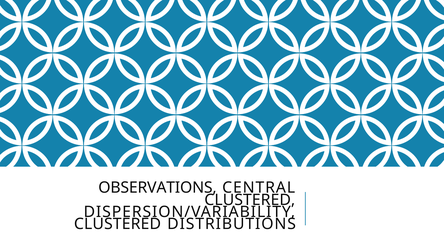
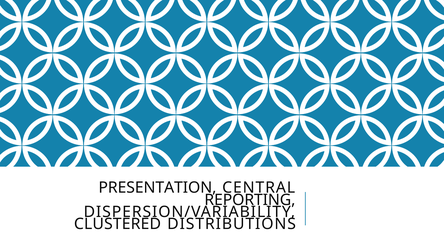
OBSERVATIONS: OBSERVATIONS -> PRESENTATION
CLUSTERED at (250, 200): CLUSTERED -> REPORTING
